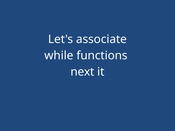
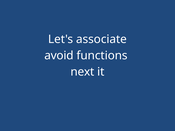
while: while -> avoid
